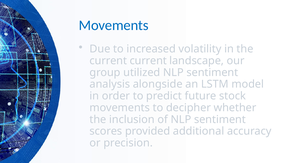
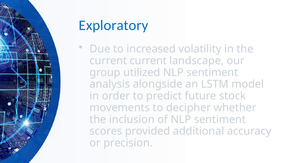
Movements at (114, 25): Movements -> Exploratory
